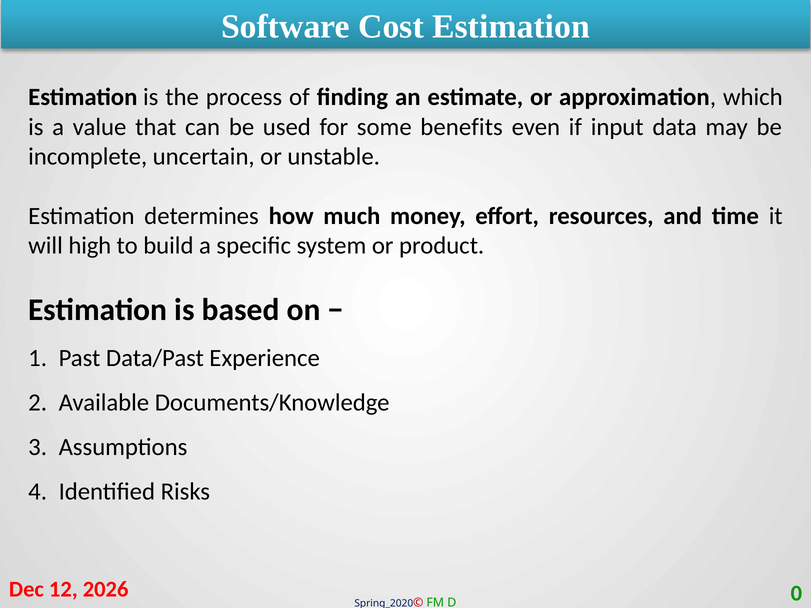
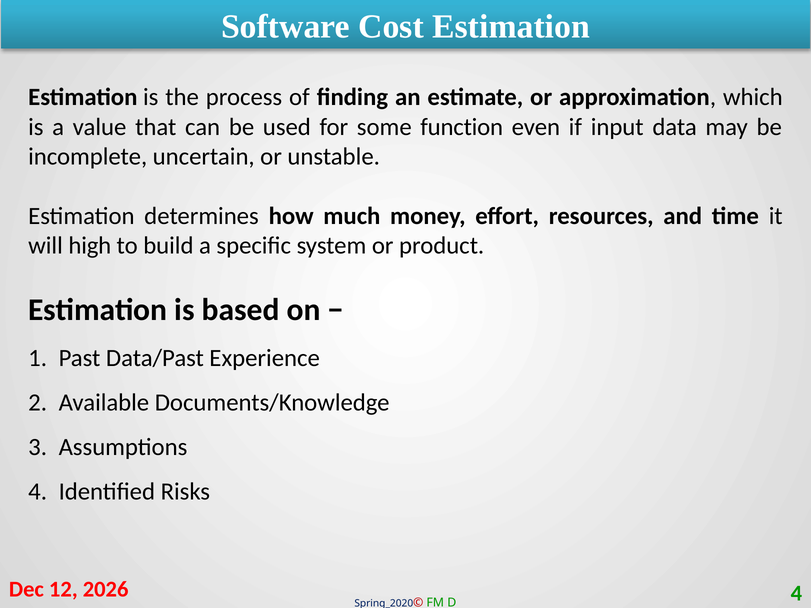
benefits: benefits -> function
0 at (796, 593): 0 -> 4
